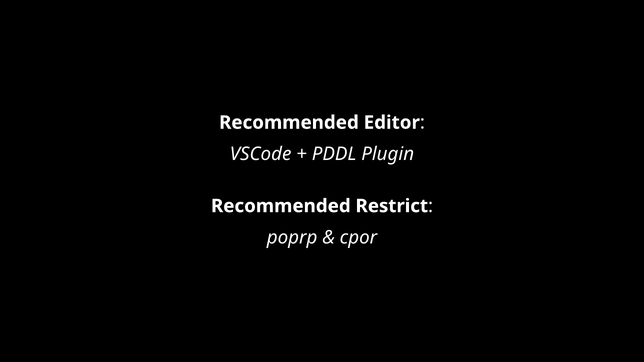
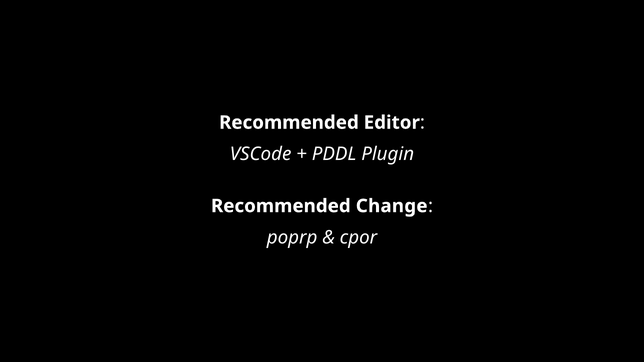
Restrict: Restrict -> Change
